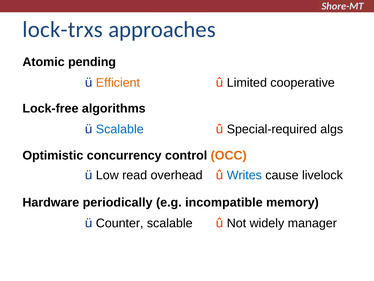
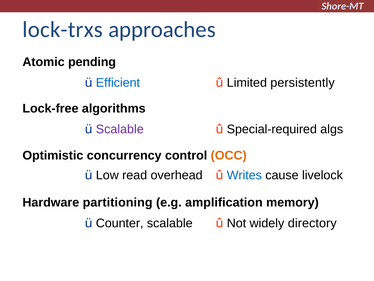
Efficient colour: orange -> blue
cooperative: cooperative -> persistently
Scalable at (120, 129) colour: blue -> purple
periodically: periodically -> partitioning
incompatible: incompatible -> amplification
manager: manager -> directory
